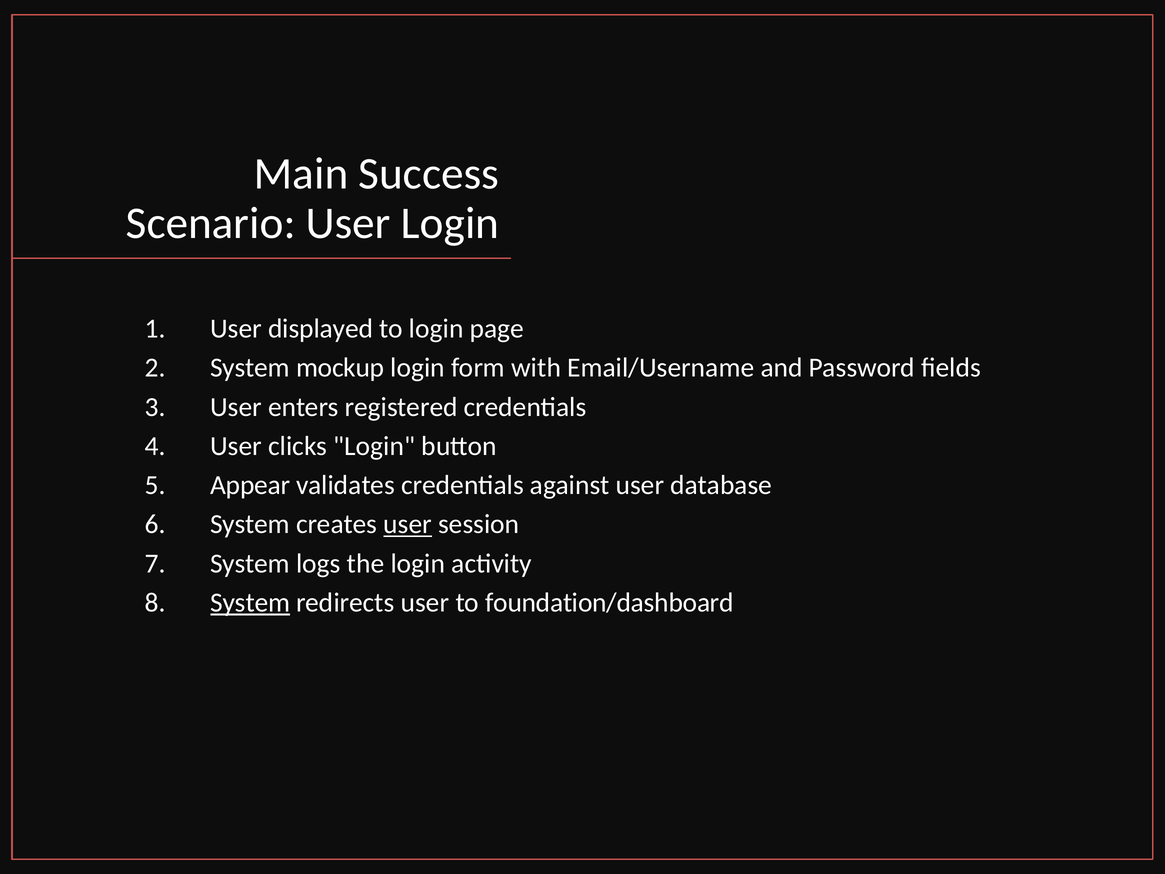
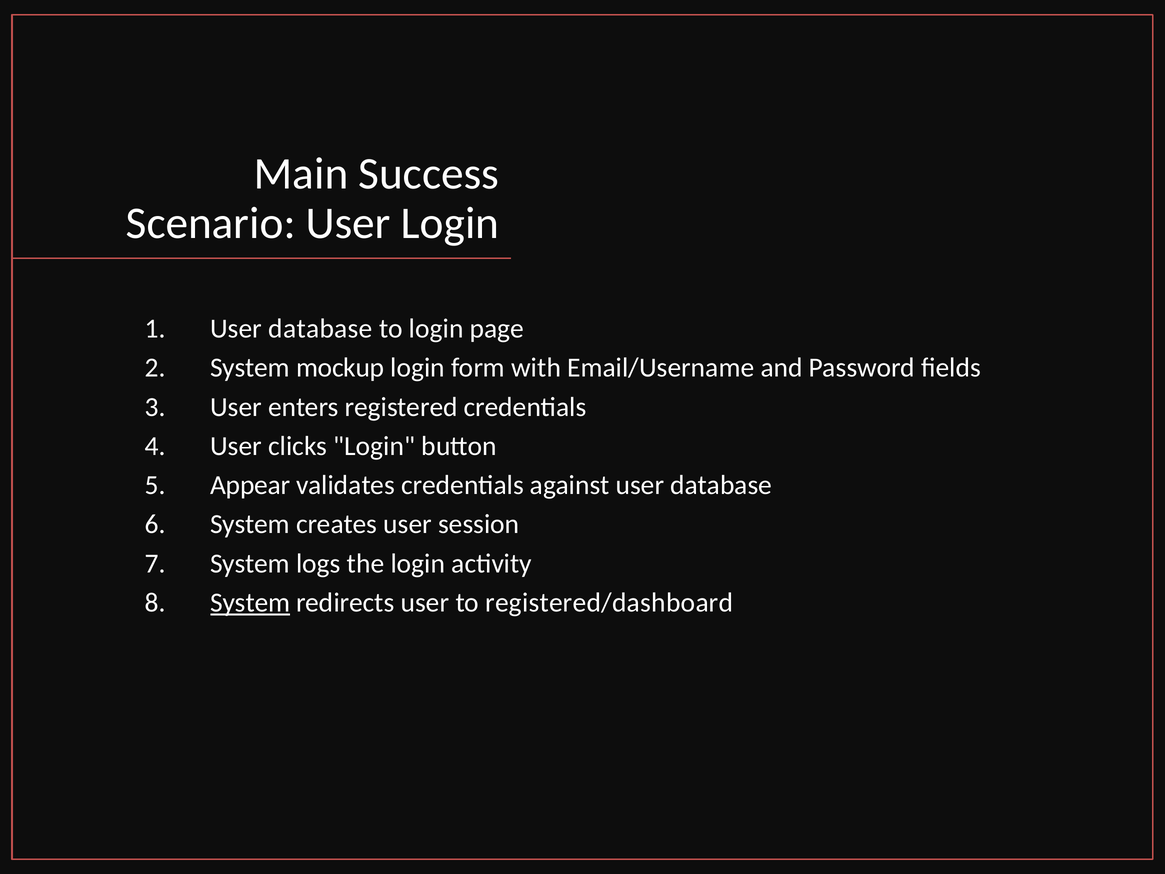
displayed at (321, 329): displayed -> database
user at (408, 524) underline: present -> none
foundation/dashboard: foundation/dashboard -> registered/dashboard
